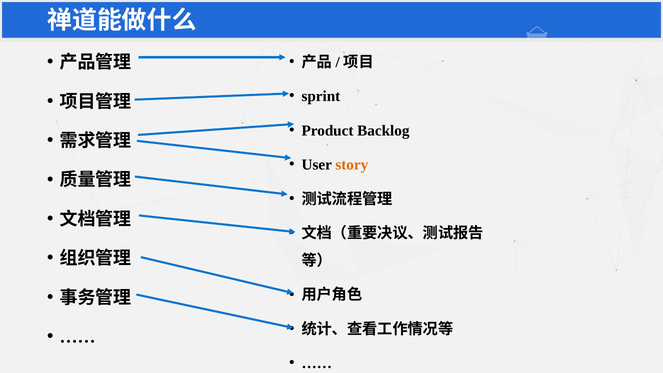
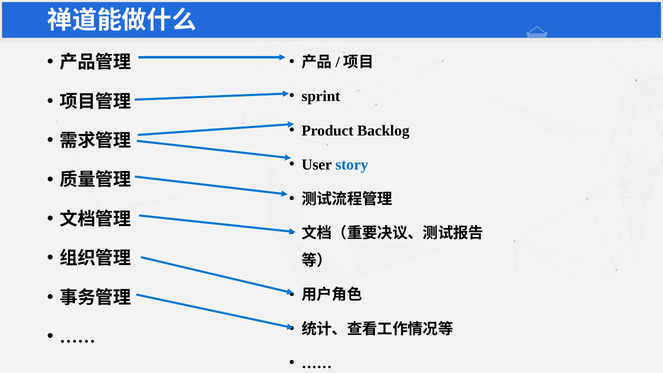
story colour: orange -> blue
